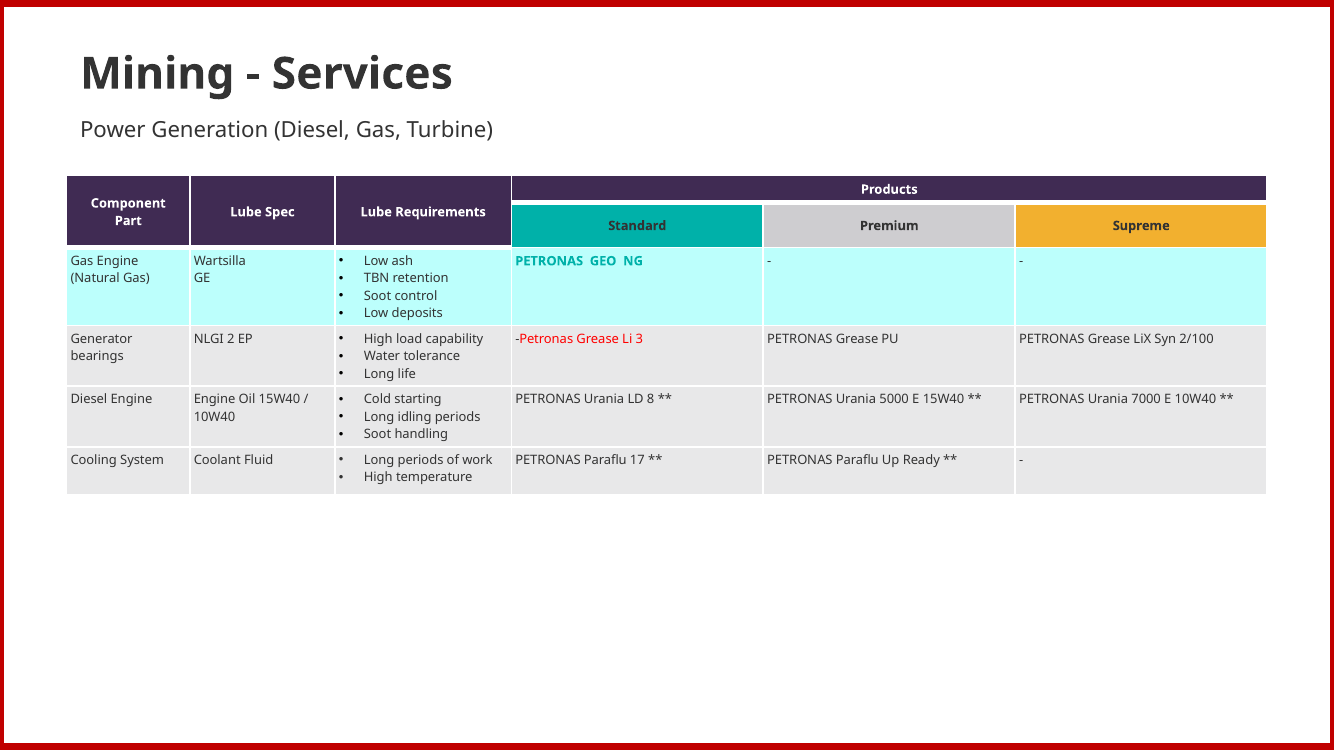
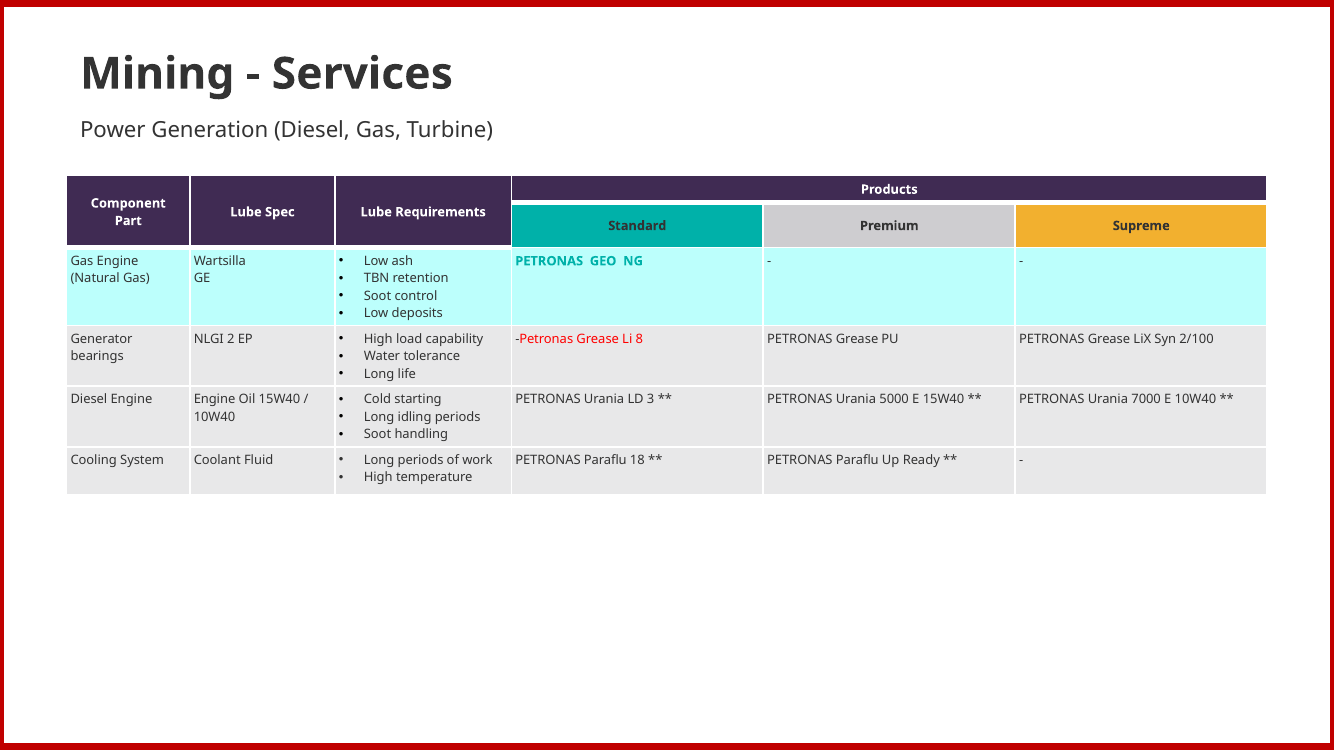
3: 3 -> 8
8: 8 -> 3
17: 17 -> 18
